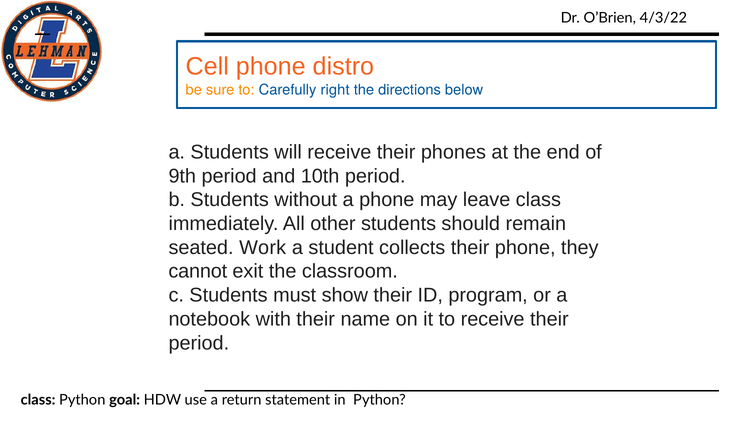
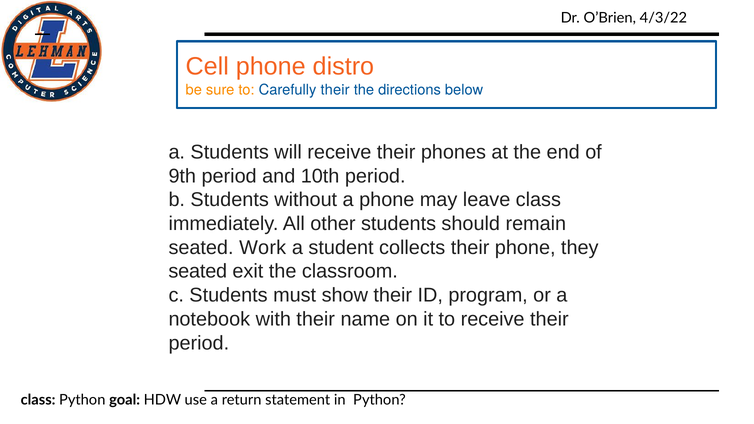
Carefully right: right -> their
cannot at (198, 271): cannot -> seated
